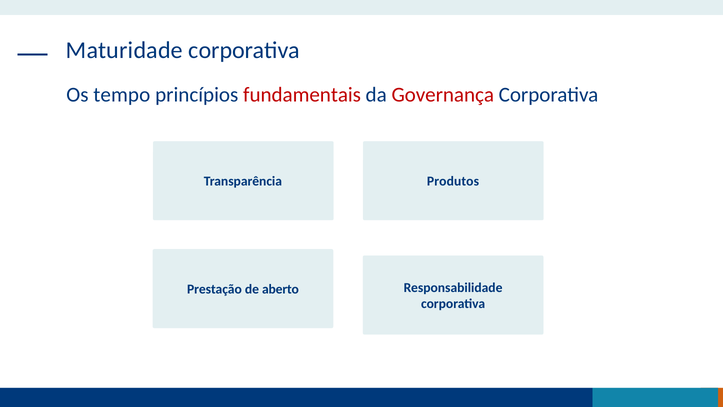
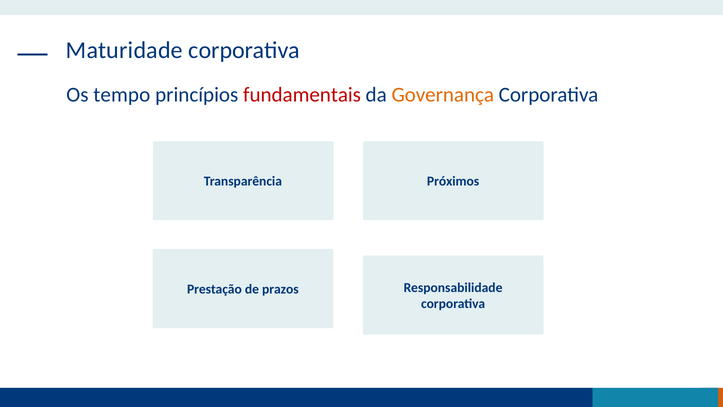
Governança colour: red -> orange
Produtos: Produtos -> Próximos
aberto: aberto -> prazos
